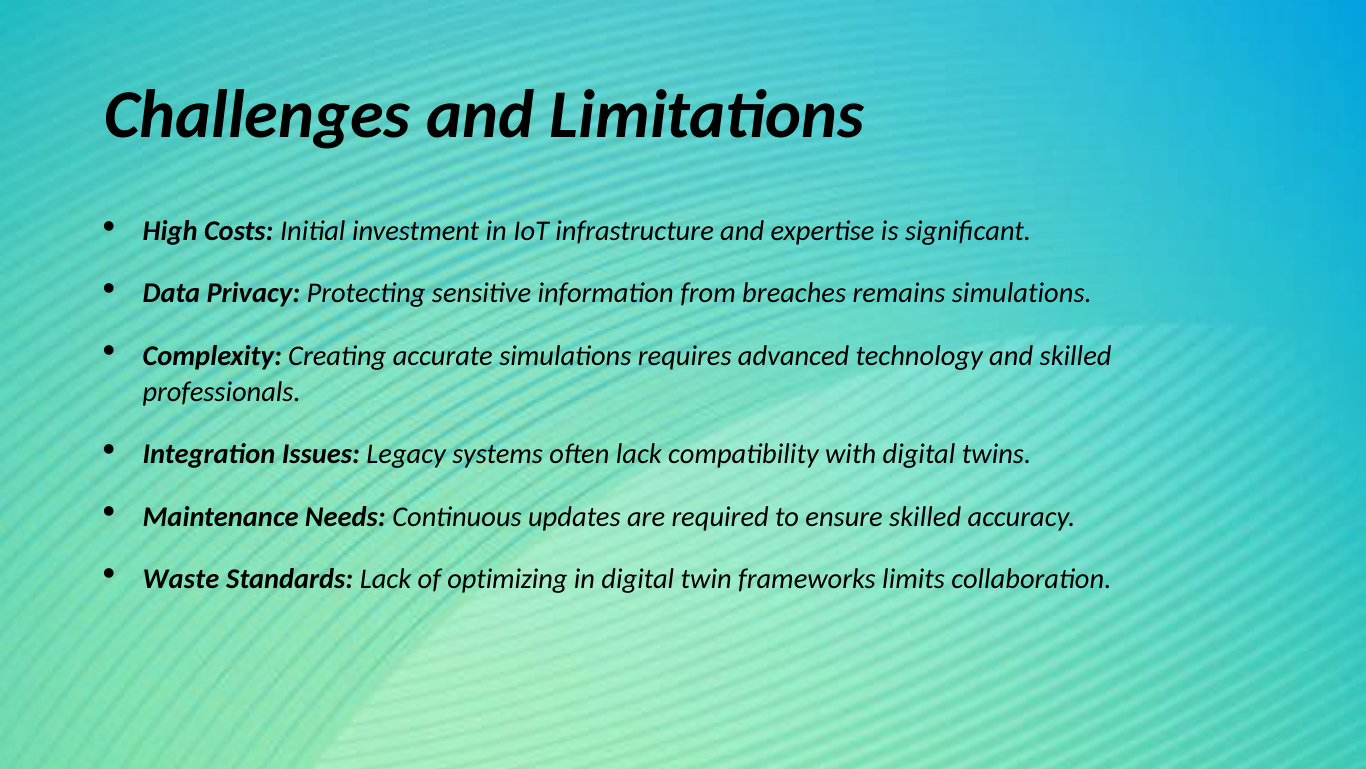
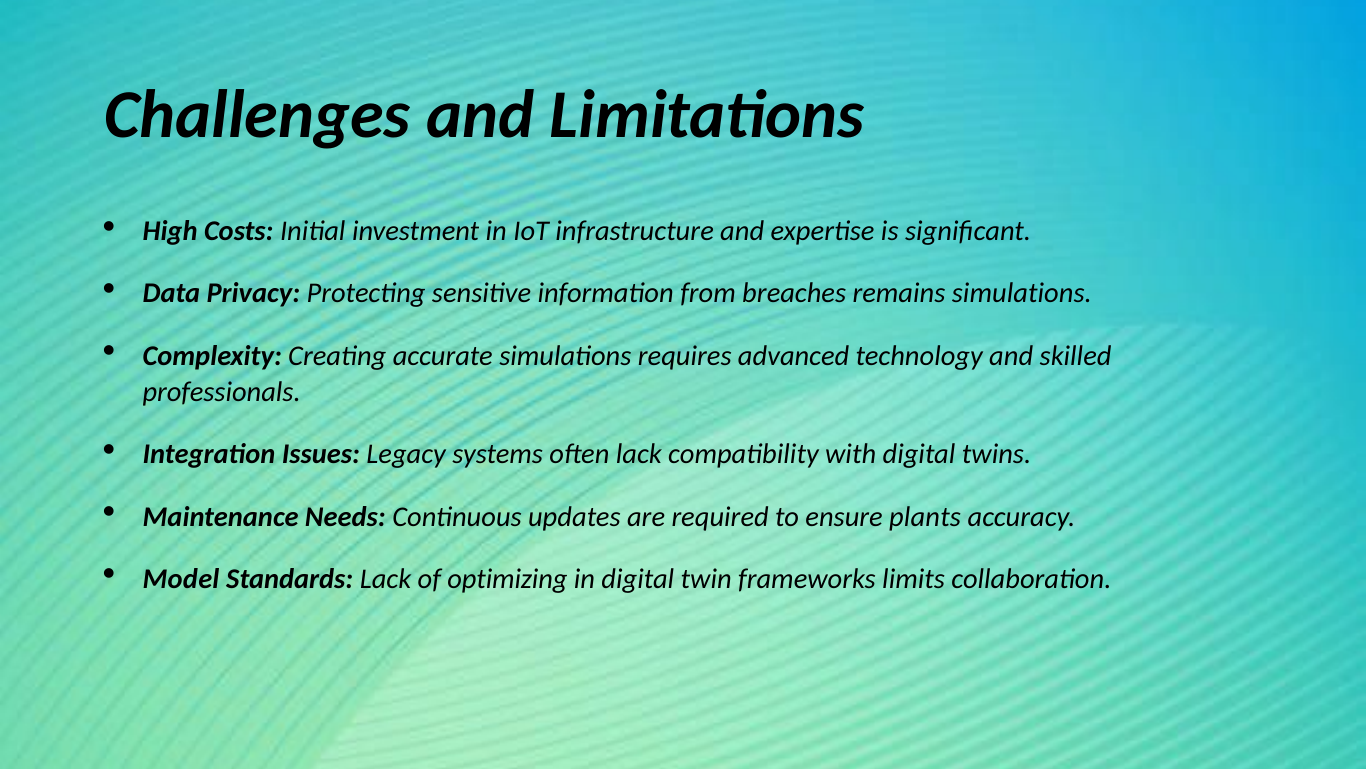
ensure skilled: skilled -> plants
Waste: Waste -> Model
